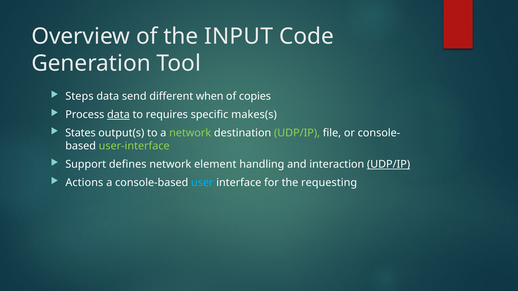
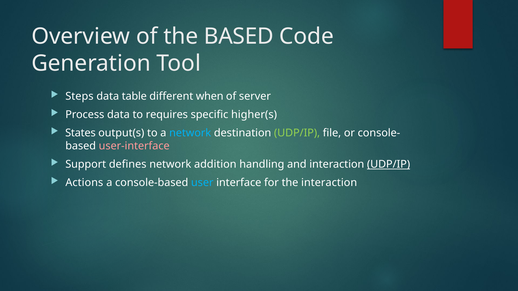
the INPUT: INPUT -> BASED
send: send -> table
copies: copies -> server
data at (118, 115) underline: present -> none
makes(s: makes(s -> higher(s
network at (190, 133) colour: light green -> light blue
user-interface colour: light green -> pink
element: element -> addition
the requesting: requesting -> interaction
